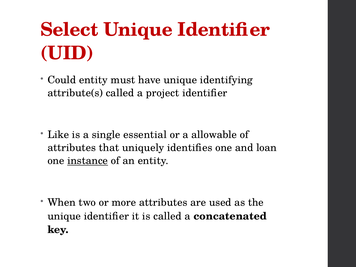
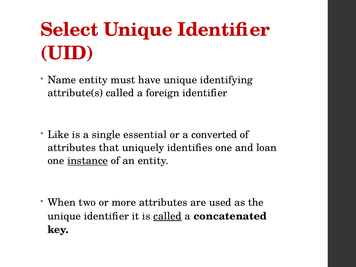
Could: Could -> Name
project: project -> foreign
allowable: allowable -> converted
called at (167, 216) underline: none -> present
